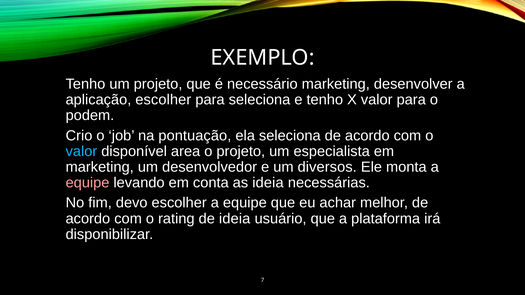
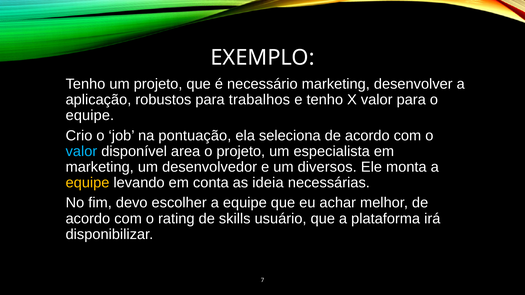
aplicação escolher: escolher -> robustos
para seleciona: seleciona -> trabalhos
podem at (90, 116): podem -> equipe
equipe at (88, 183) colour: pink -> yellow
de ideia: ideia -> skills
